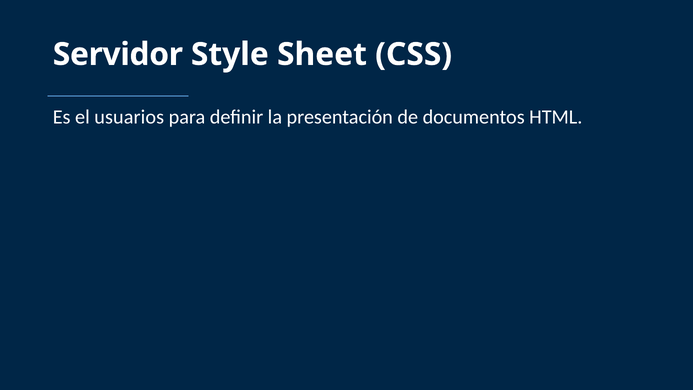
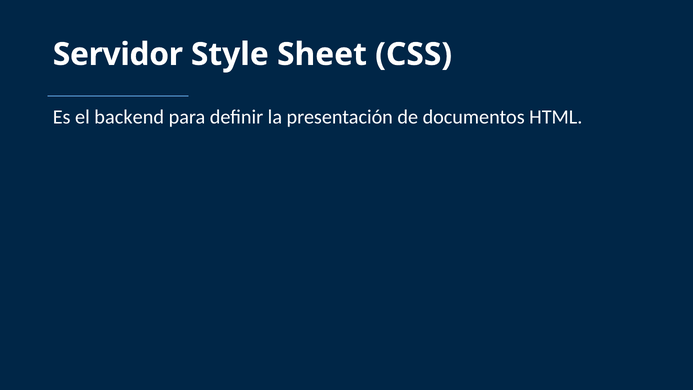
usuarios: usuarios -> backend
